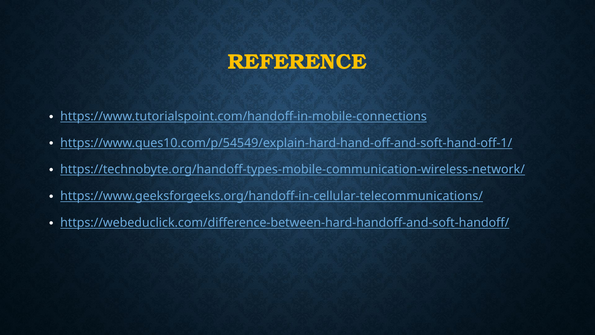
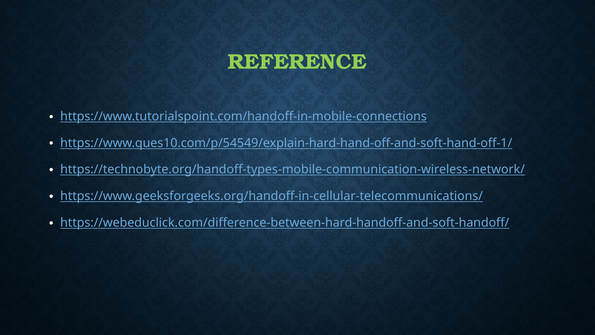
REFERENCE colour: yellow -> light green
